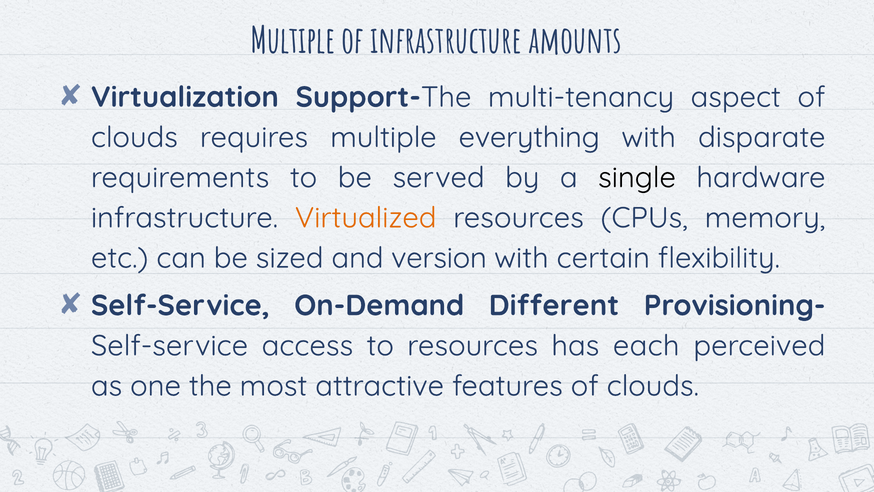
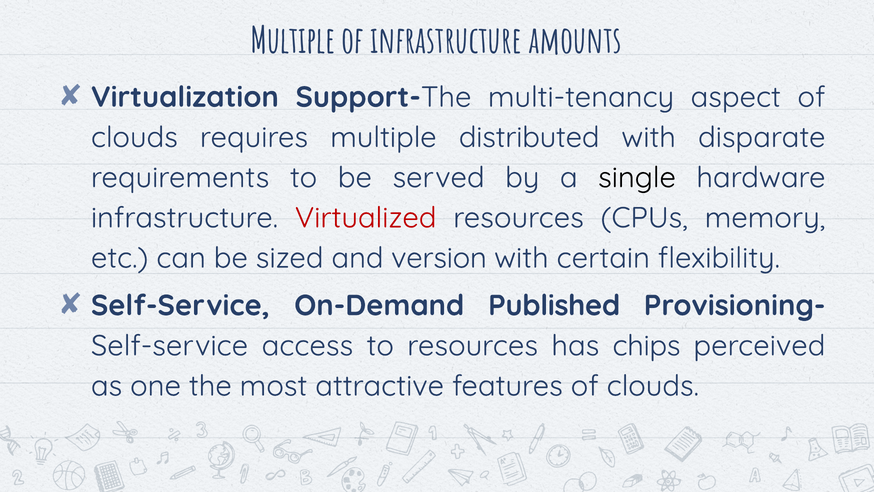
everything: everything -> distributed
Virtualized colour: orange -> red
Different: Different -> Published
each: each -> chips
